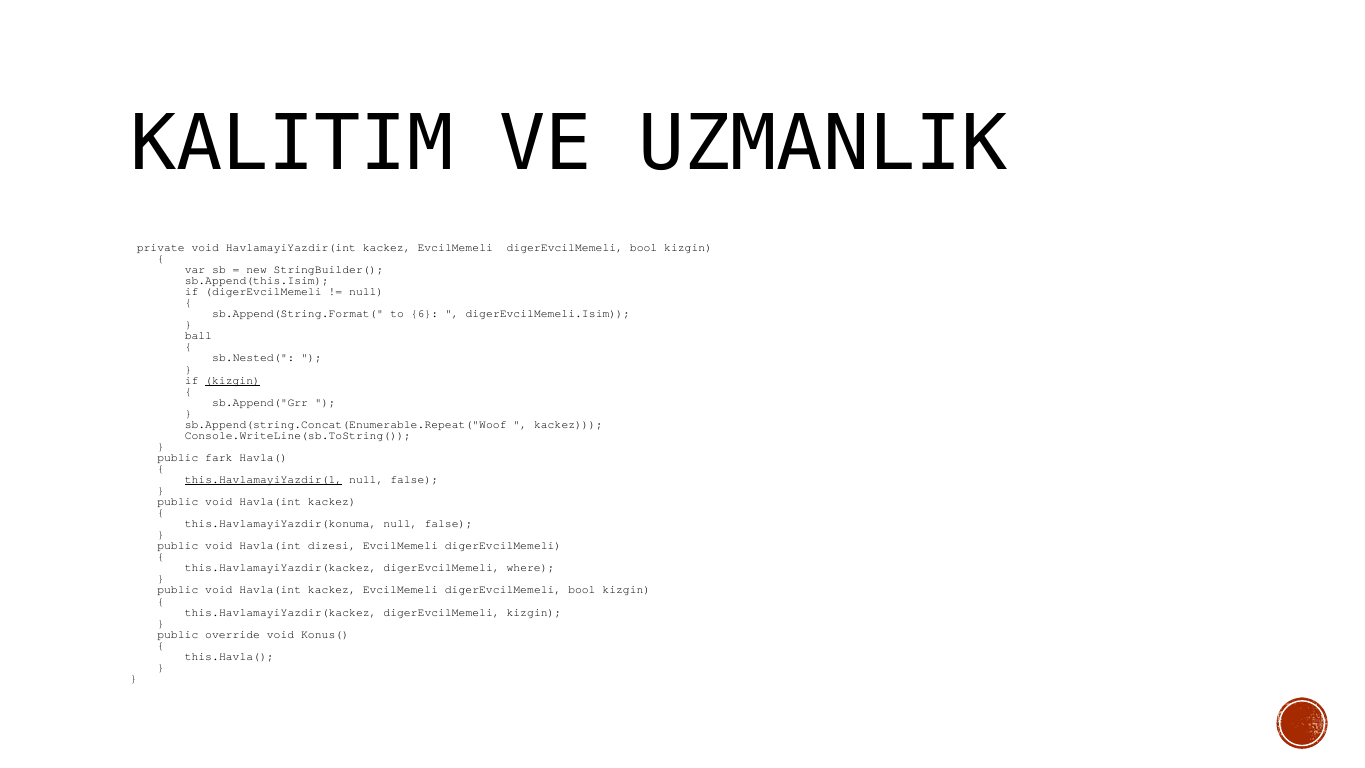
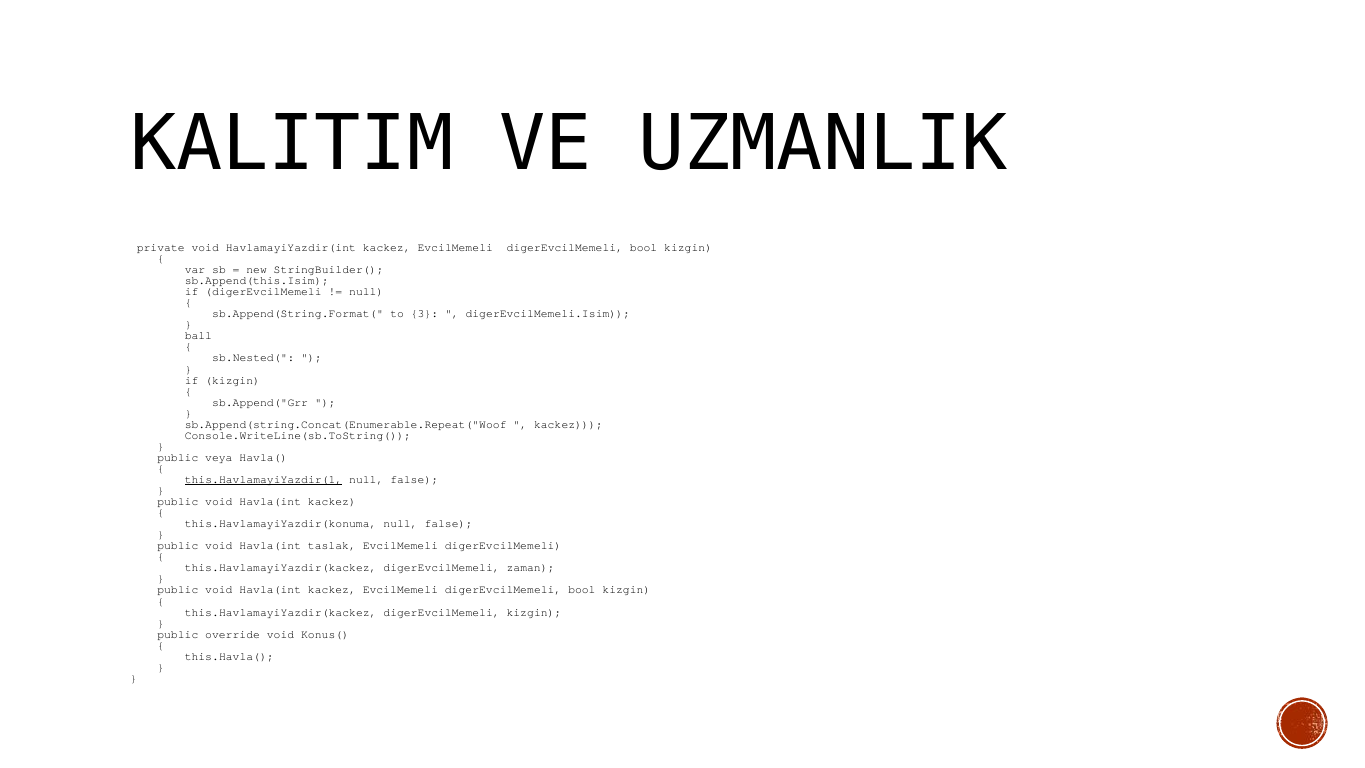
6: 6 -> 3
kizgin at (233, 380) underline: present -> none
fark: fark -> veya
dizesi: dizesi -> taslak
where: where -> zaman
